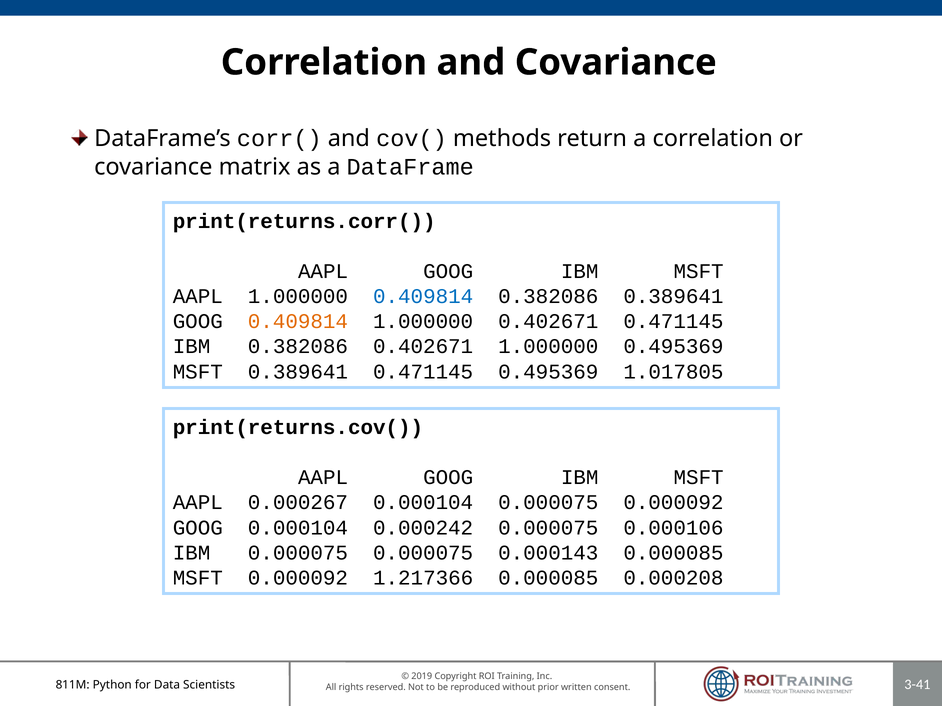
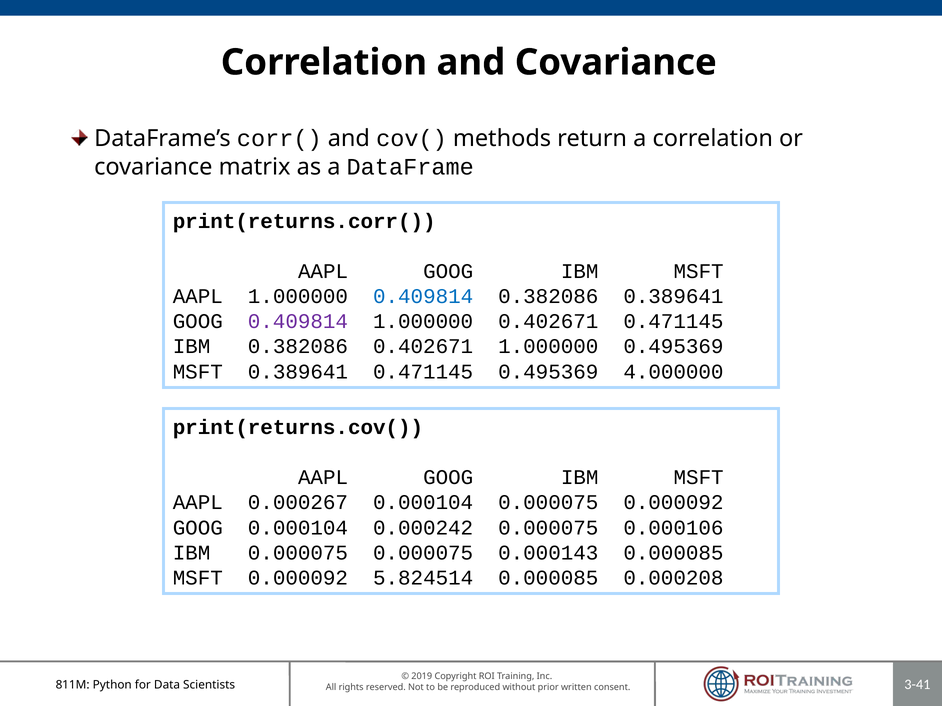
0.409814 at (298, 322) colour: orange -> purple
1.017805: 1.017805 -> 4.000000
1.217366: 1.217366 -> 5.824514
